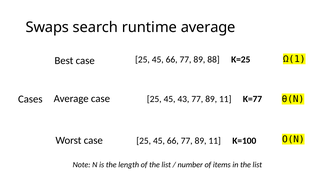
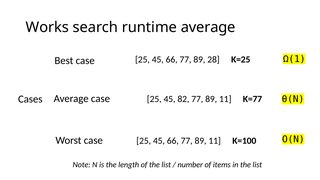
Swaps: Swaps -> Works
88: 88 -> 28
43: 43 -> 82
